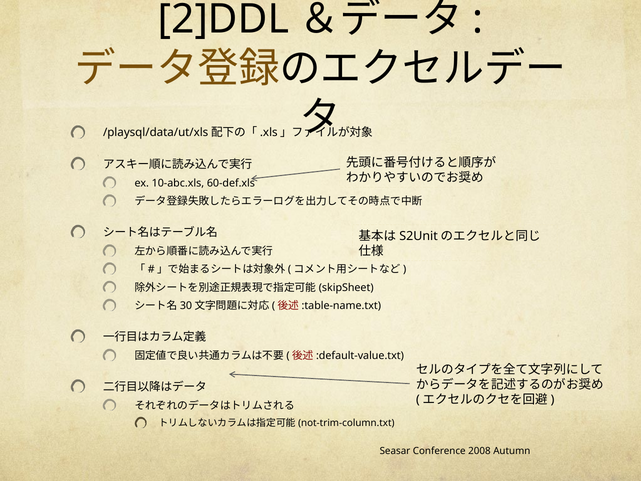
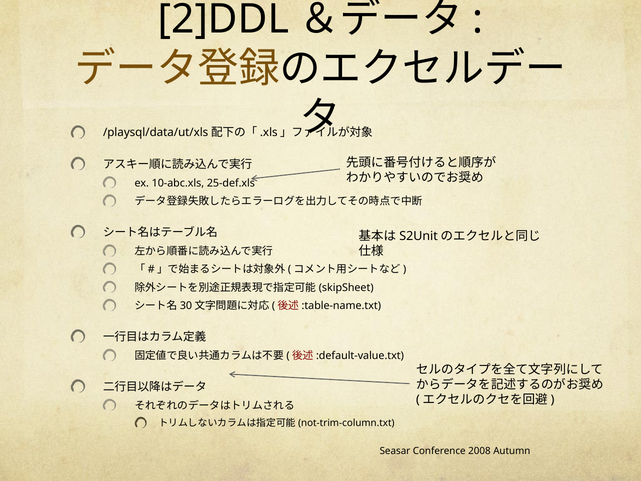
60-def.xls: 60-def.xls -> 25-def.xls
